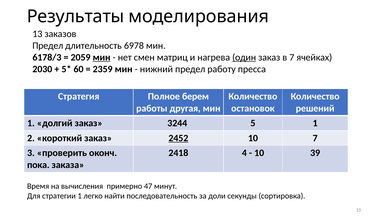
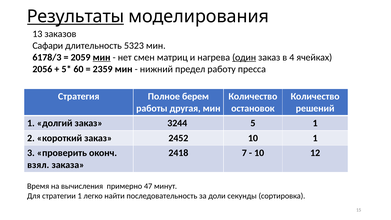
Результаты underline: none -> present
Предел at (48, 46): Предел -> Сафари
6978: 6978 -> 5323
в 7: 7 -> 4
2030: 2030 -> 2056
2452 underline: present -> none
10 7: 7 -> 1
4: 4 -> 7
39: 39 -> 12
пока: пока -> взял
